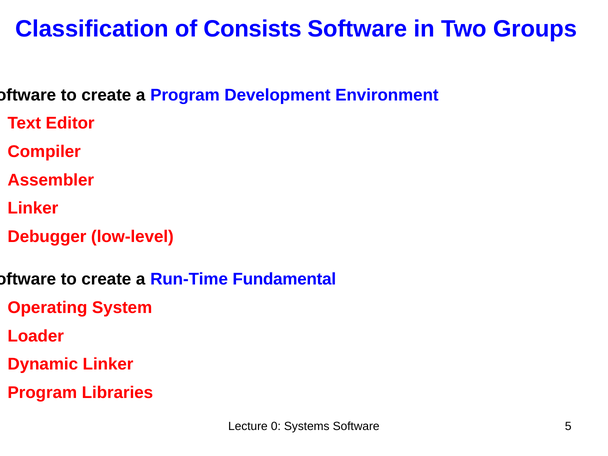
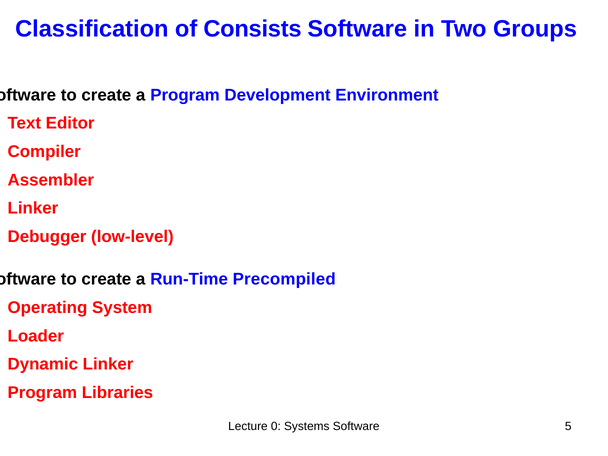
Fundamental: Fundamental -> Precompiled
